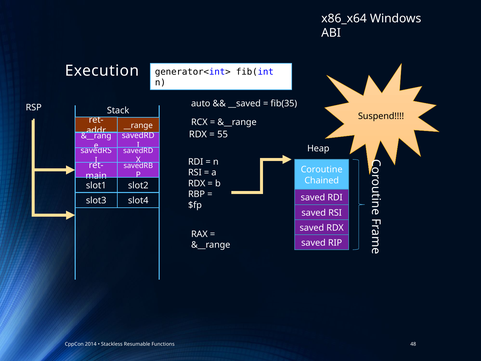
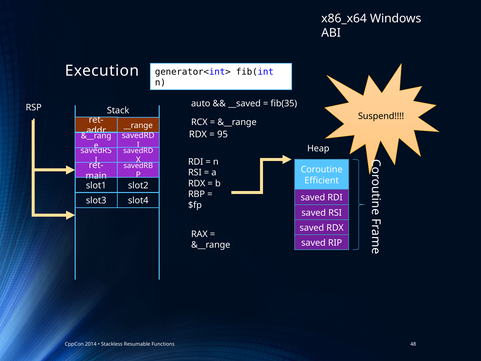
55: 55 -> 95
Chained: Chained -> Efficient
